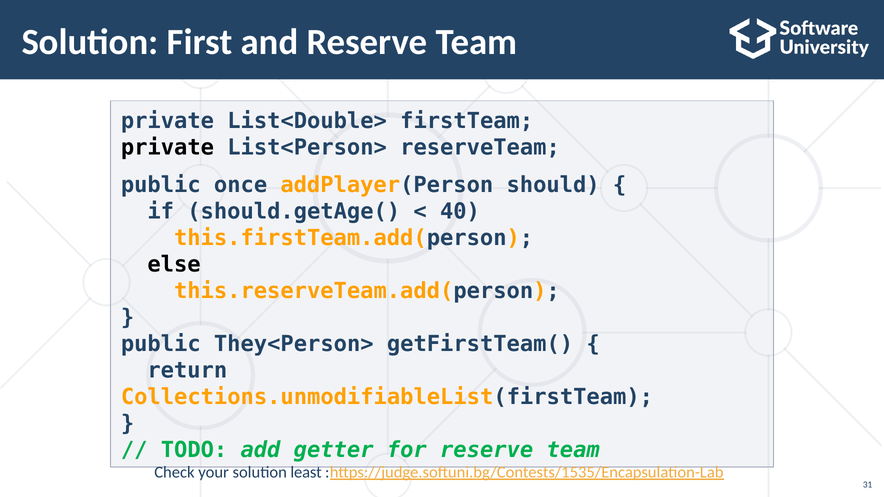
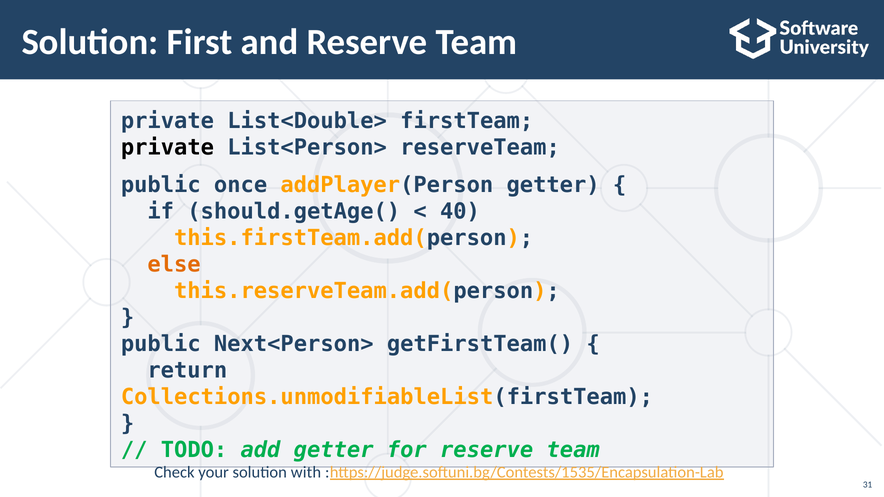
addPlayer(Person should: should -> getter
else colour: black -> orange
They<Person>: They<Person> -> Next<Person>
least: least -> with
